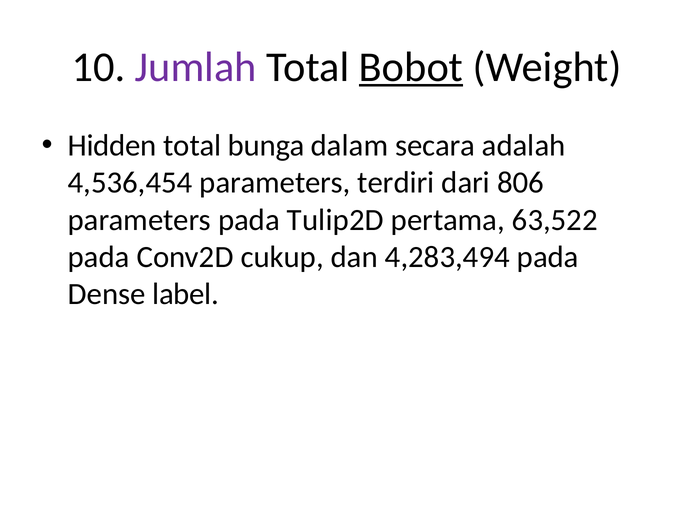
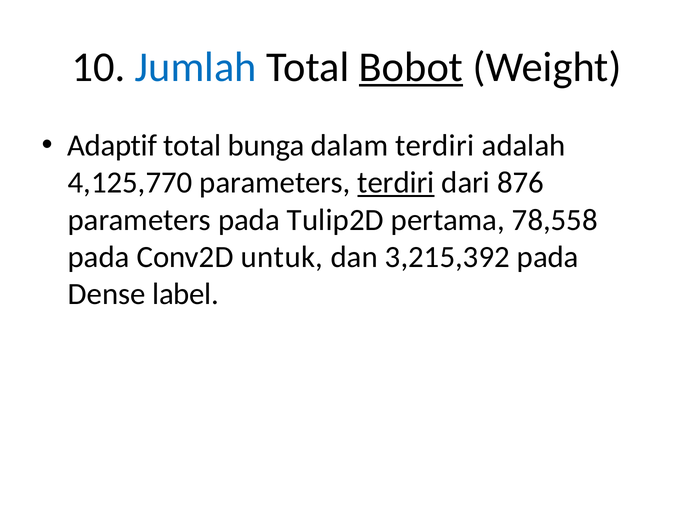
Jumlah colour: purple -> blue
Hidden: Hidden -> Adaptif
dalam secara: secara -> terdiri
4,536,454: 4,536,454 -> 4,125,770
terdiri at (396, 183) underline: none -> present
806: 806 -> 876
63,522: 63,522 -> 78,558
cukup: cukup -> untuk
4,283,494: 4,283,494 -> 3,215,392
